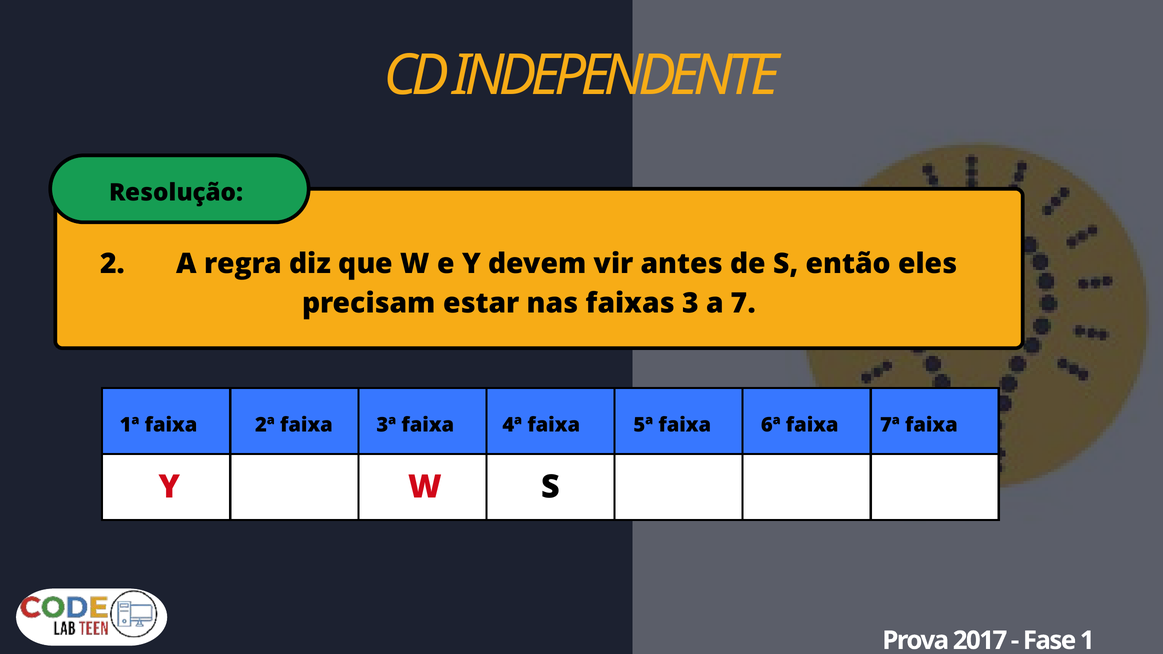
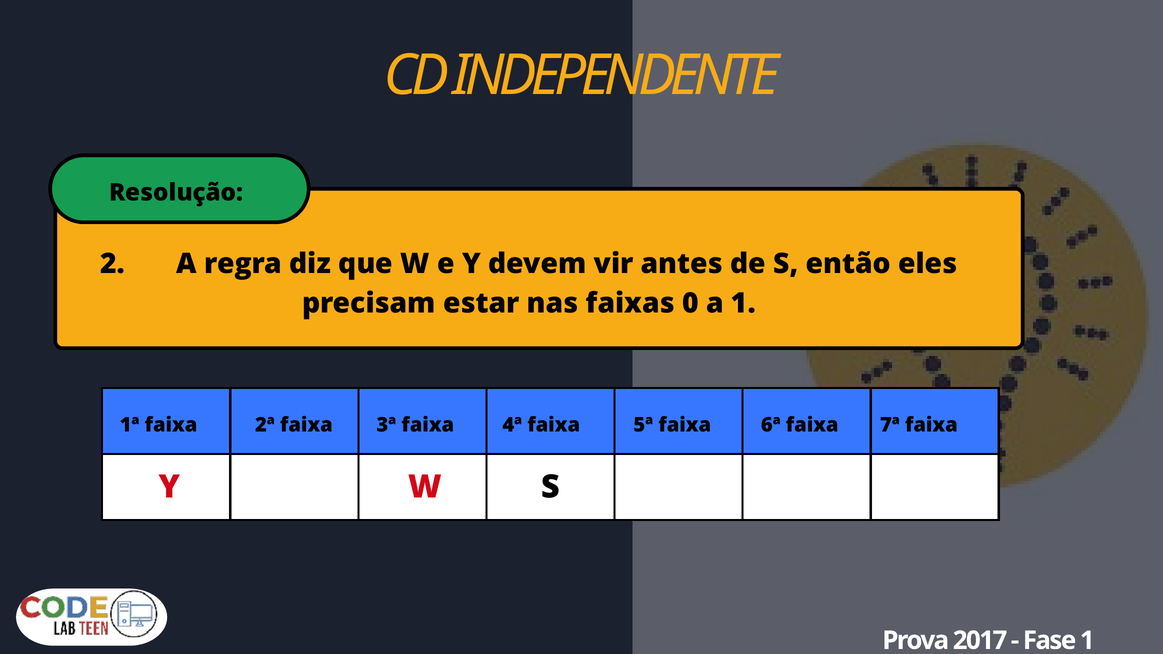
3: 3 -> 0
a 7: 7 -> 1
